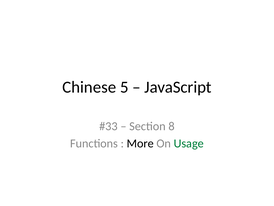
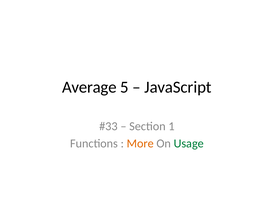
Chinese: Chinese -> Average
8: 8 -> 1
More colour: black -> orange
